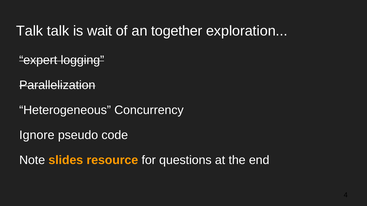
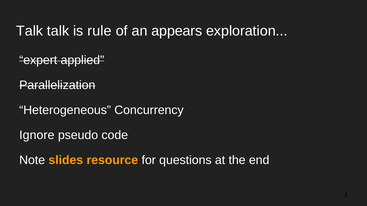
wait: wait -> rule
together: together -> appears
logging: logging -> applied
